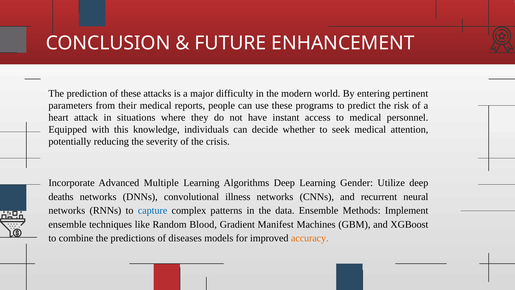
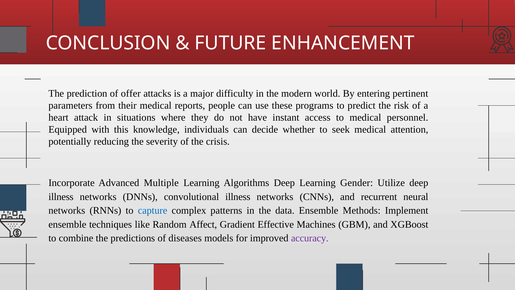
of these: these -> offer
deaths at (61, 197): deaths -> illness
Blood: Blood -> Affect
Manifest: Manifest -> Effective
accuracy colour: orange -> purple
